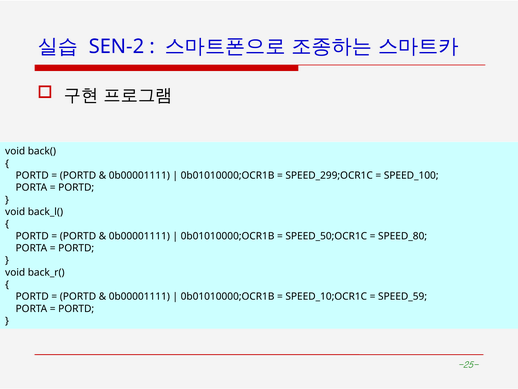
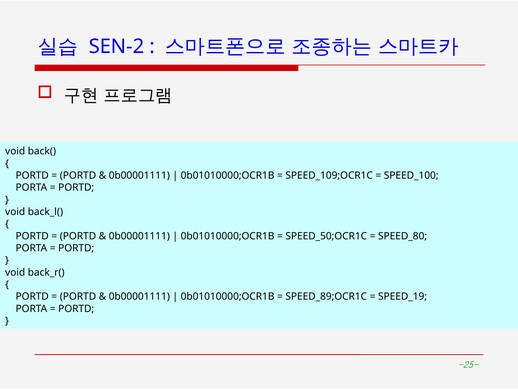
SPEED_299;OCR1C: SPEED_299;OCR1C -> SPEED_109;OCR1C
SPEED_10;OCR1C: SPEED_10;OCR1C -> SPEED_89;OCR1C
SPEED_59: SPEED_59 -> SPEED_19
